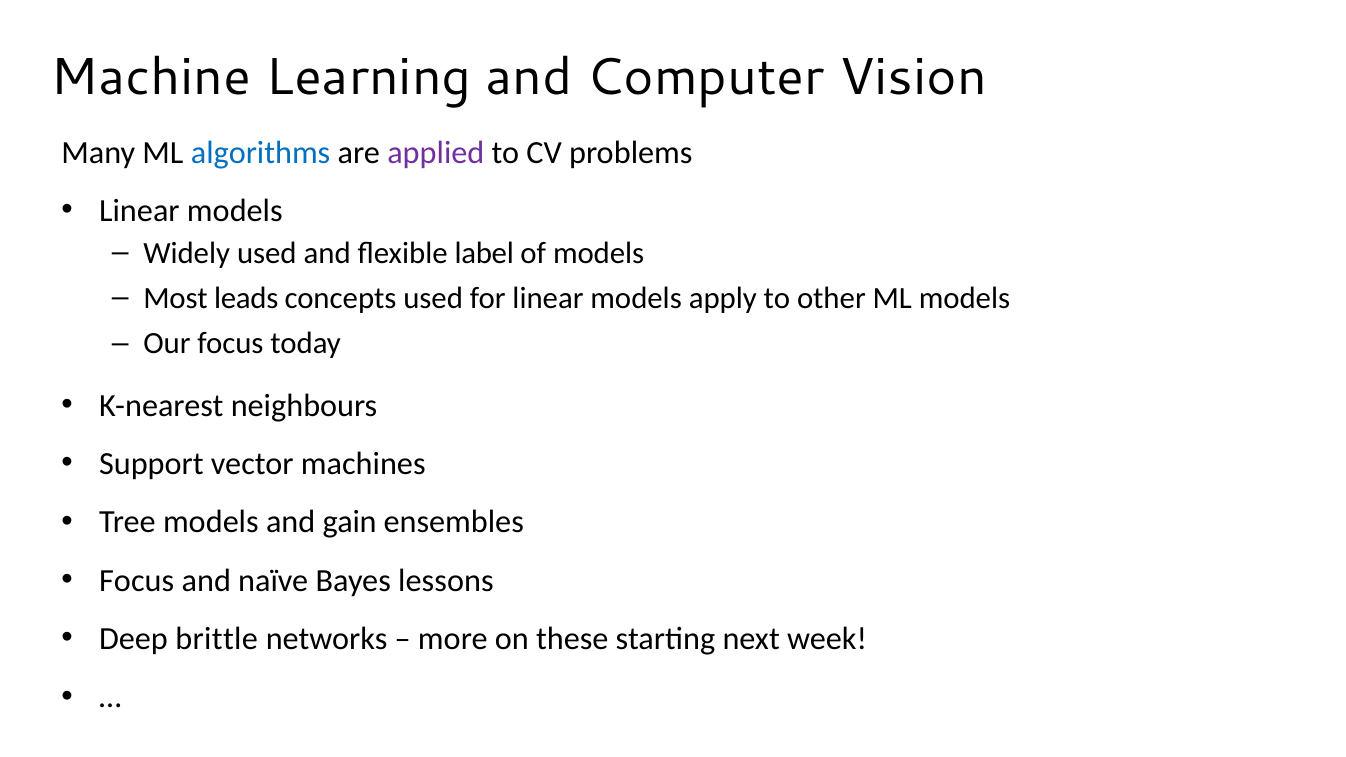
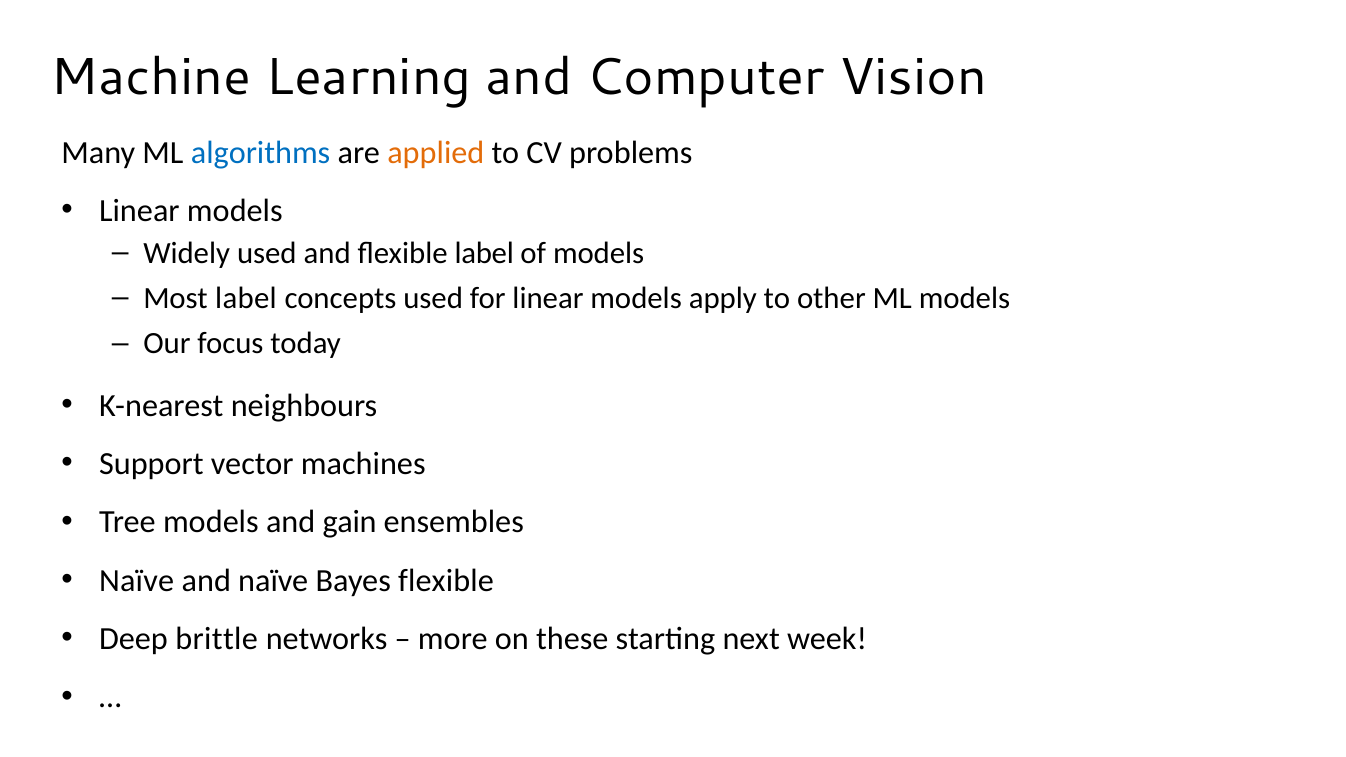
applied colour: purple -> orange
Most leads: leads -> label
Focus at (137, 581): Focus -> Naïve
Bayes lessons: lessons -> flexible
